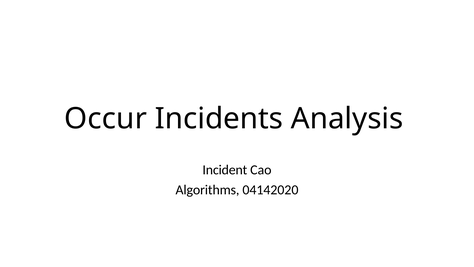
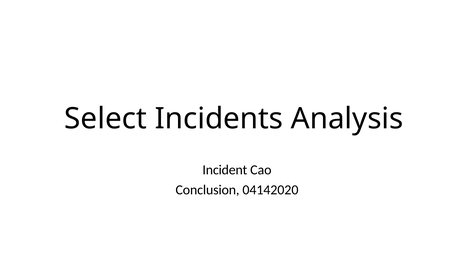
Occur: Occur -> Select
Algorithms: Algorithms -> Conclusion
